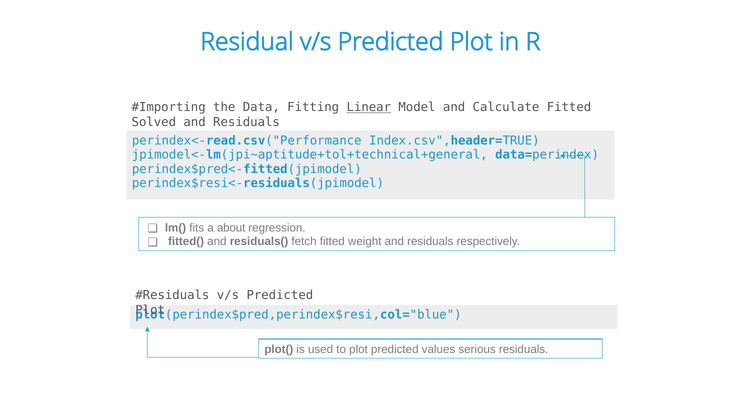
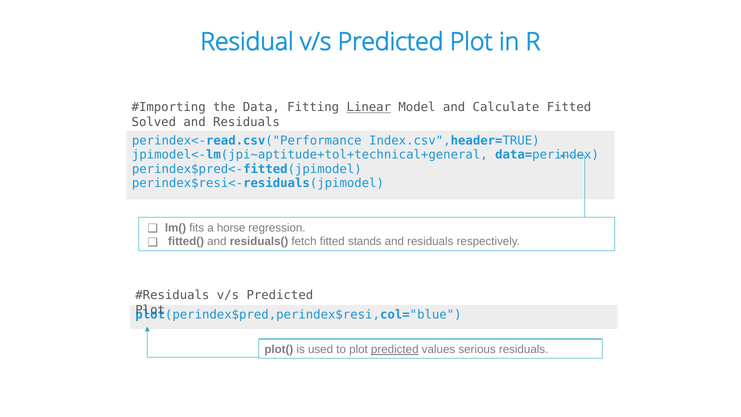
about: about -> horse
weight: weight -> stands
predicted at (395, 349) underline: none -> present
